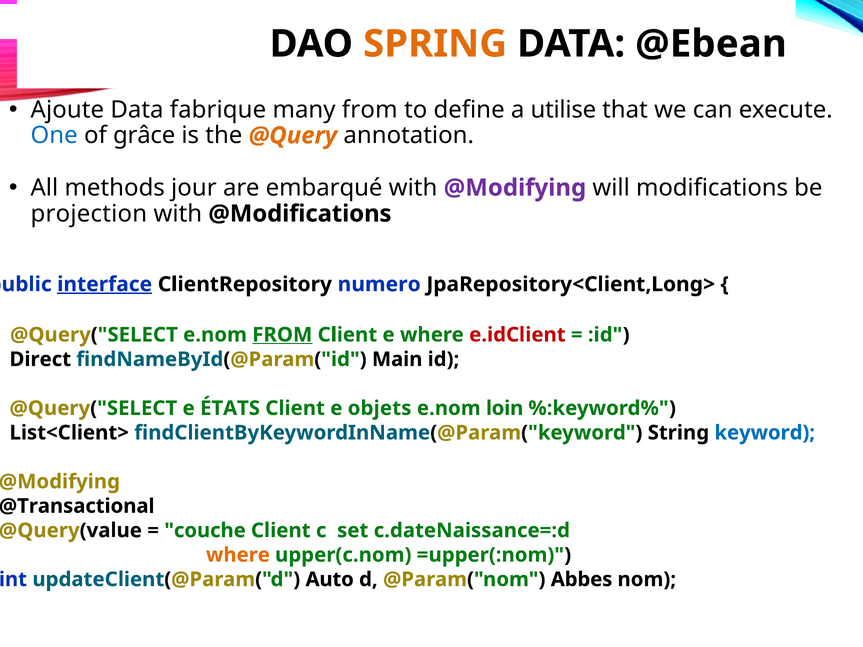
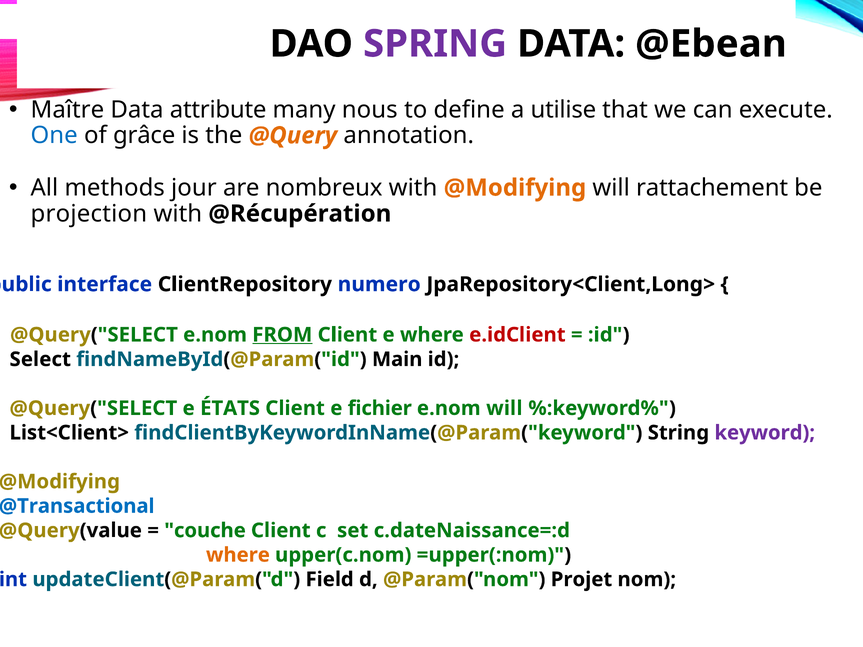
SPRING colour: orange -> purple
Ajoute: Ajoute -> Maître
fabrique: fabrique -> attribute
many from: from -> nous
embarqué: embarqué -> nombreux
@Modifying at (515, 188) colour: purple -> orange
modifications: modifications -> rattachement
@Modifications: @Modifications -> @Récupération
interface underline: present -> none
Direct: Direct -> Select
objets: objets -> fichier
e.nom loin: loin -> will
keyword colour: blue -> purple
@Transactional colour: black -> blue
Auto: Auto -> Field
Abbes: Abbes -> Projet
